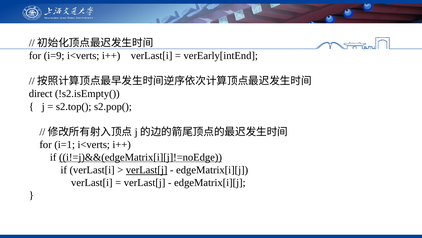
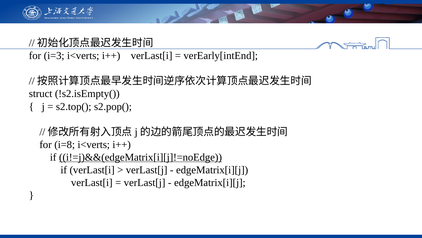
i=9: i=9 -> i=3
direct: direct -> struct
i=1: i=1 -> i=8
verLast[j at (147, 170) underline: present -> none
